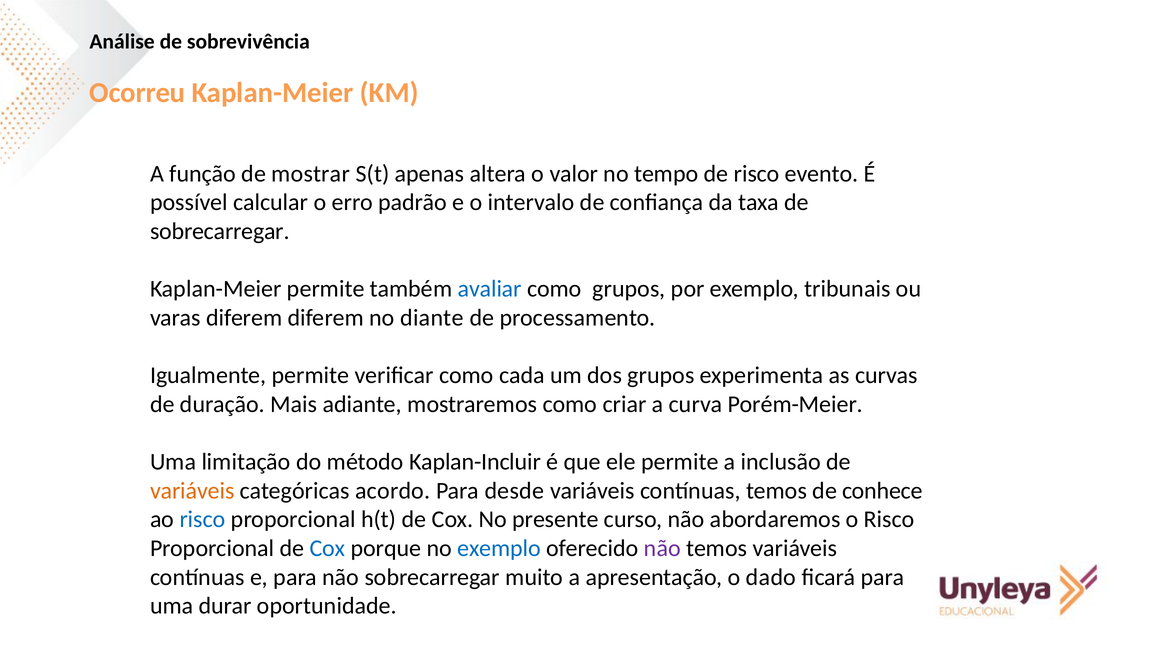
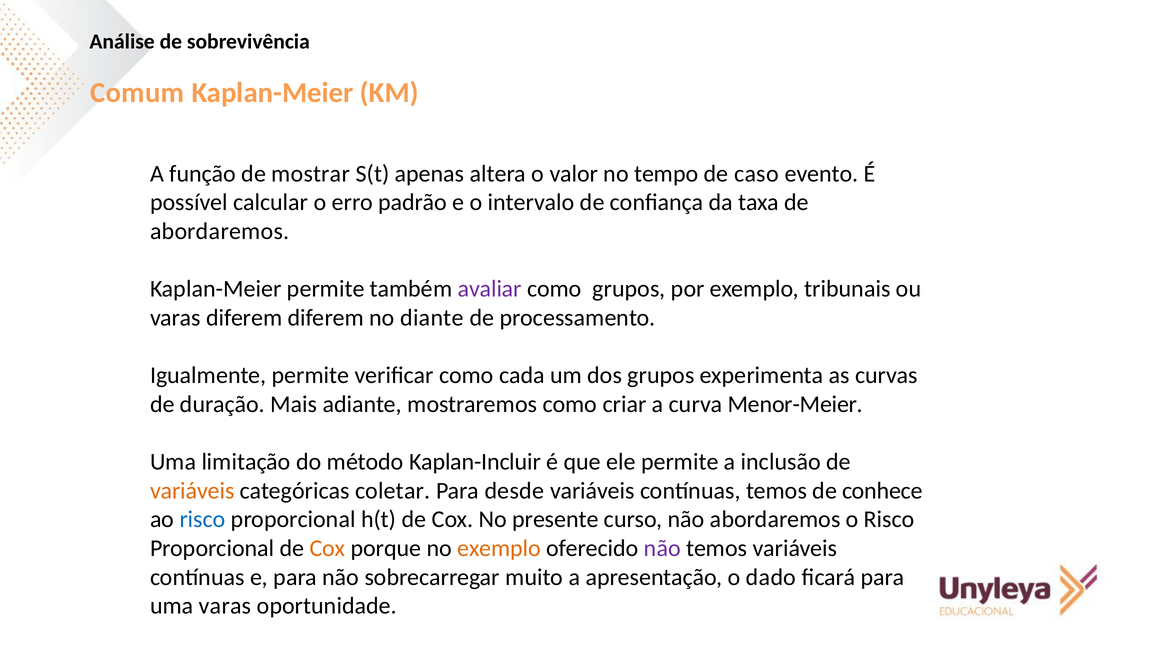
Ocorreu: Ocorreu -> Comum
de risco: risco -> caso
sobrecarregar at (220, 231): sobrecarregar -> abordaremos
avaliar colour: blue -> purple
Porém-Meier: Porém-Meier -> Menor-Meier
acordo: acordo -> coletar
Cox at (328, 548) colour: blue -> orange
exemplo at (499, 548) colour: blue -> orange
uma durar: durar -> varas
